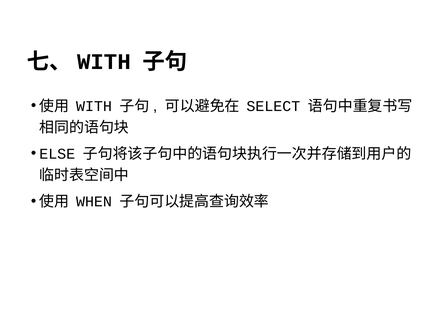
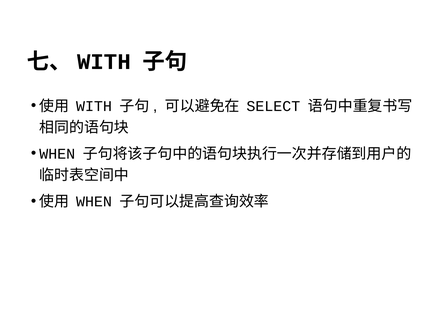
ELSE at (57, 154): ELSE -> WHEN
